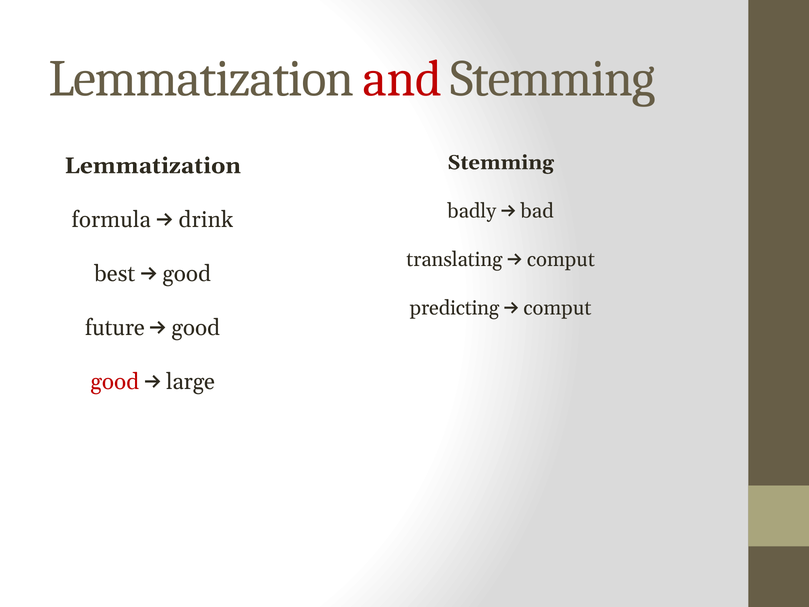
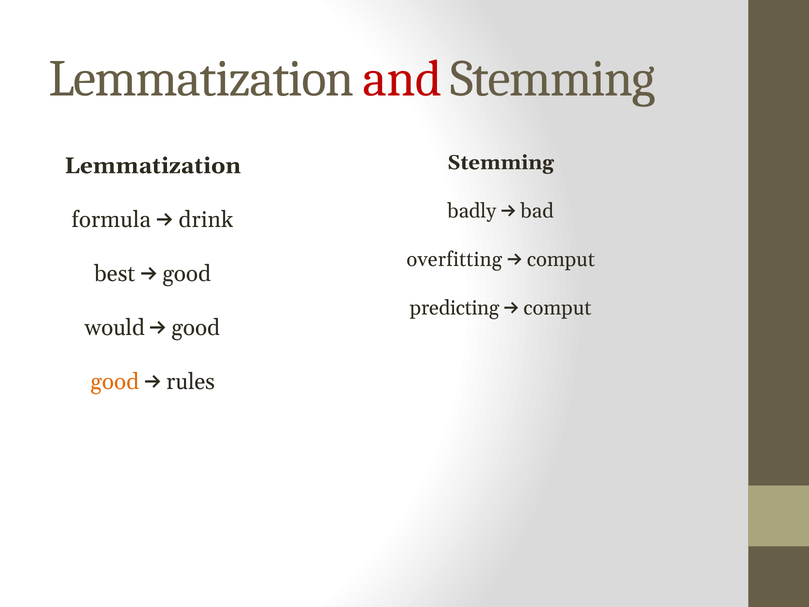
translating: translating -> overfitting
future: future -> would
good at (115, 382) colour: red -> orange
large: large -> rules
